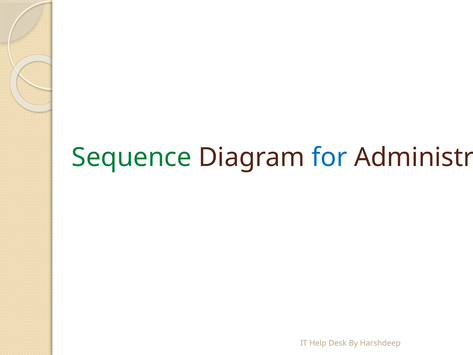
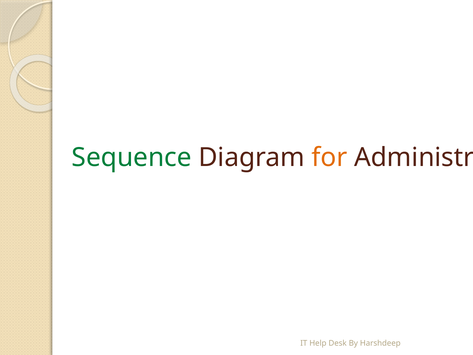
for colour: blue -> orange
